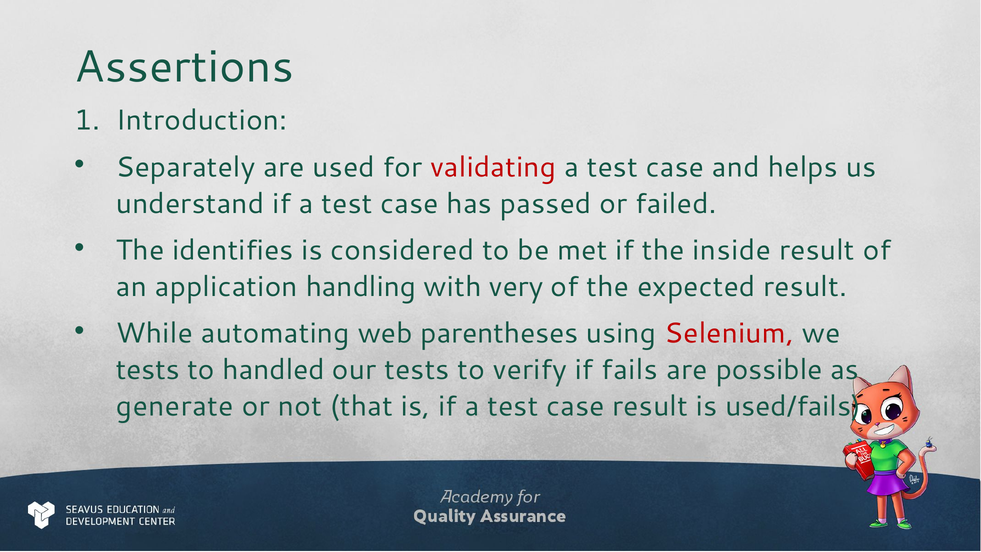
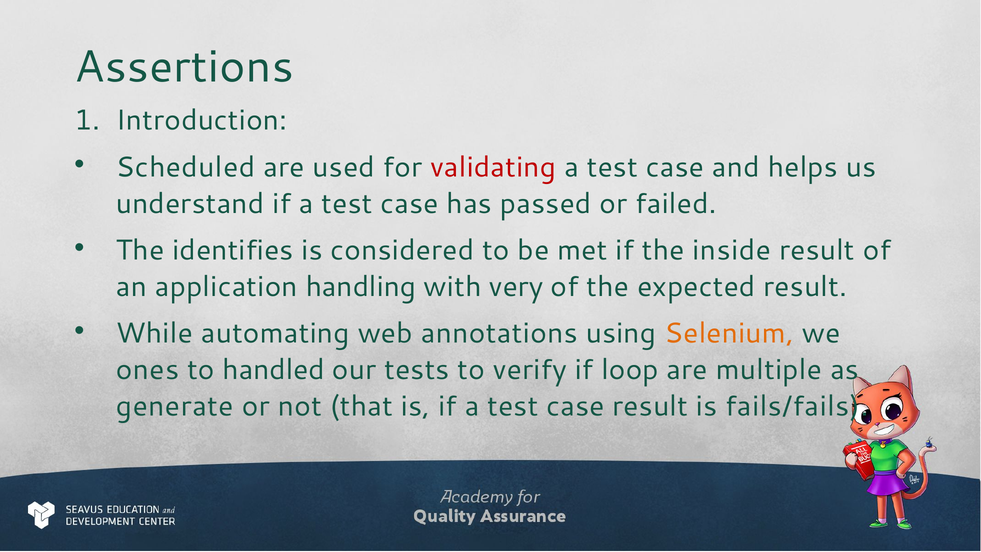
Separately: Separately -> Scheduled
parentheses: parentheses -> annotations
Selenium colour: red -> orange
tests at (148, 370): tests -> ones
fails: fails -> loop
possible: possible -> multiple
used/fails: used/fails -> fails/fails
